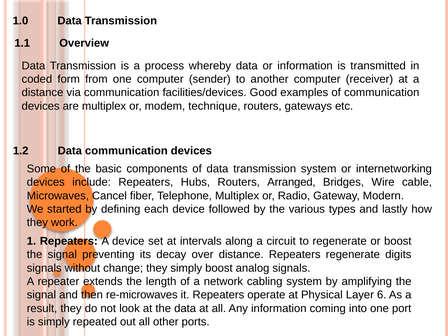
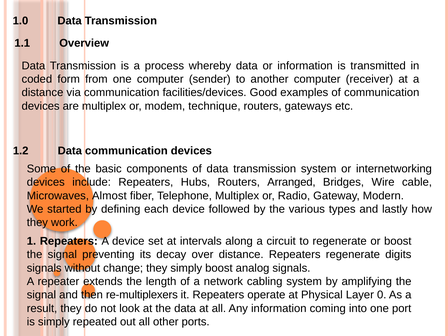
Cancel: Cancel -> Almost
re-microwaves: re-microwaves -> re-multiplexers
6: 6 -> 0
